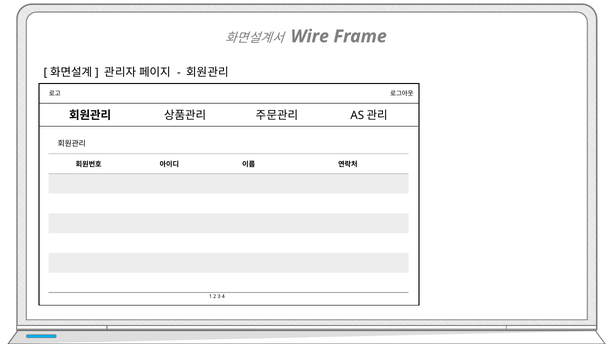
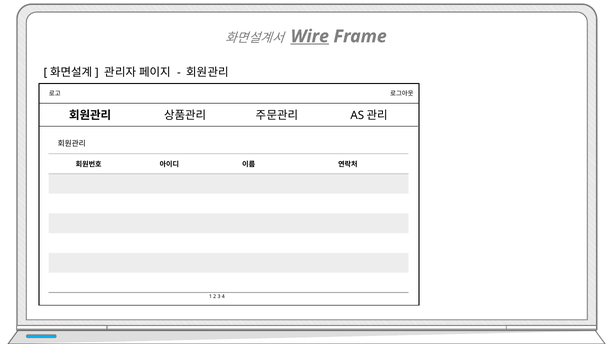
Wire underline: none -> present
